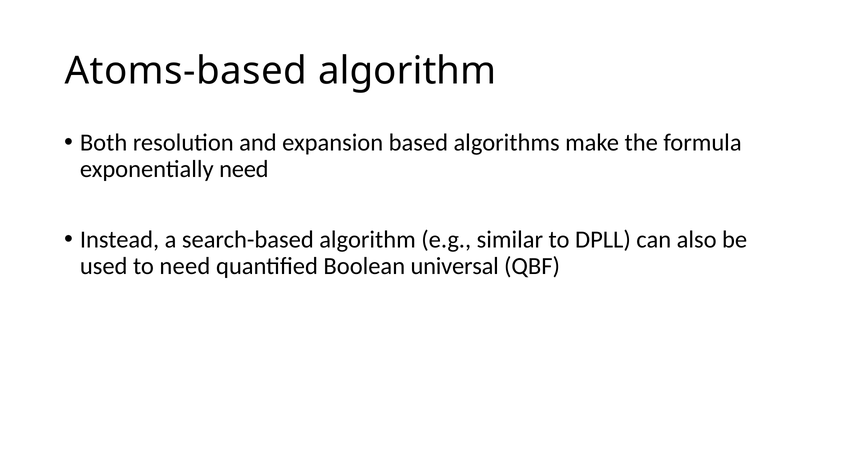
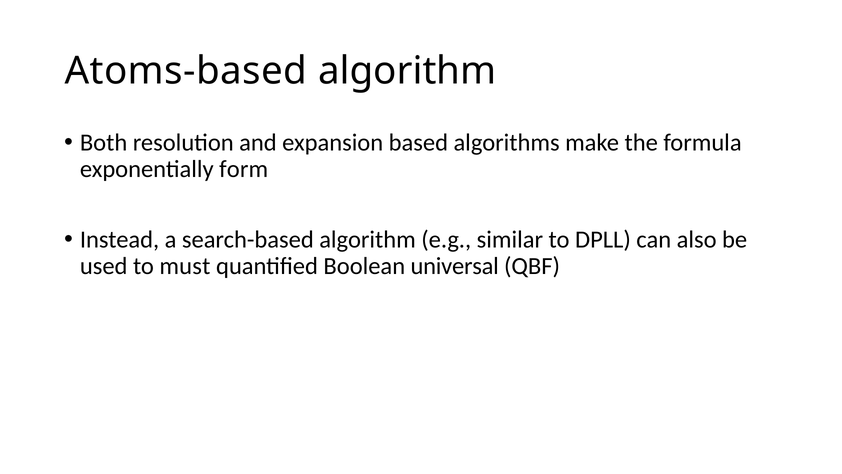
exponentially need: need -> form
to need: need -> must
